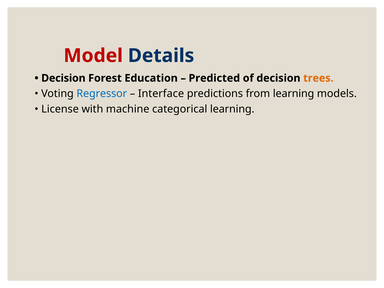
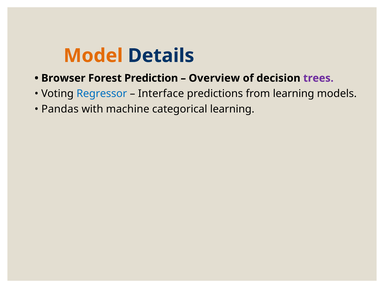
Model colour: red -> orange
Decision at (63, 78): Decision -> Browser
Education: Education -> Prediction
Predicted: Predicted -> Overview
trees colour: orange -> purple
License: License -> Pandas
